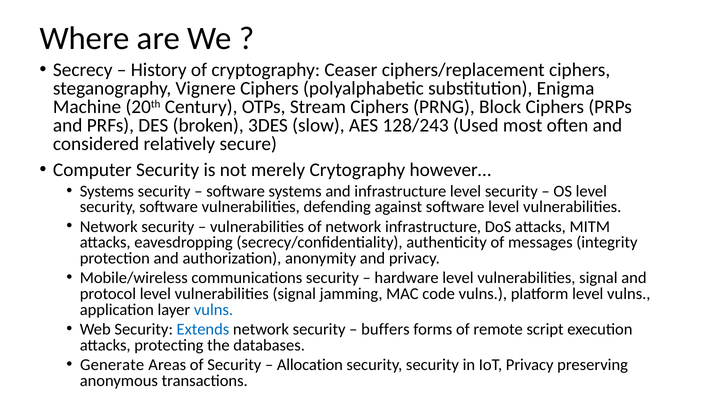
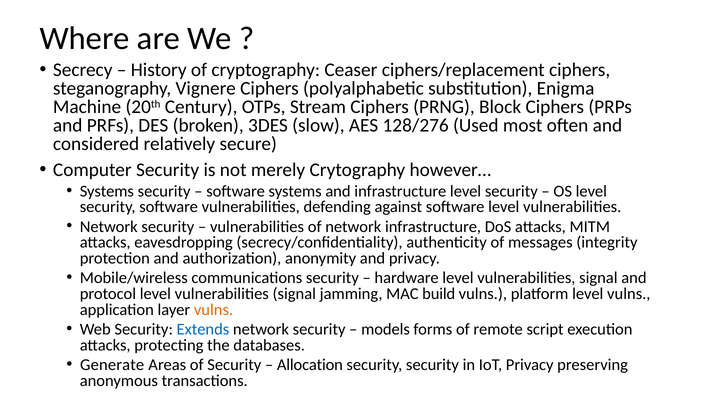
128/243: 128/243 -> 128/276
code: code -> build
vulns at (214, 310) colour: blue -> orange
buffers: buffers -> models
